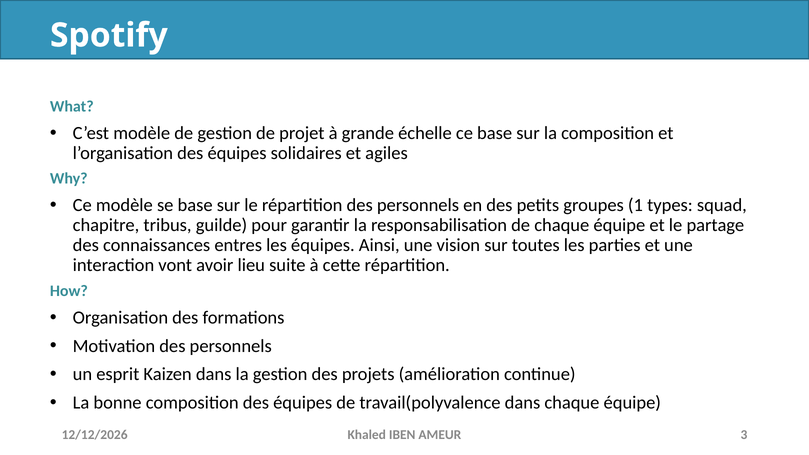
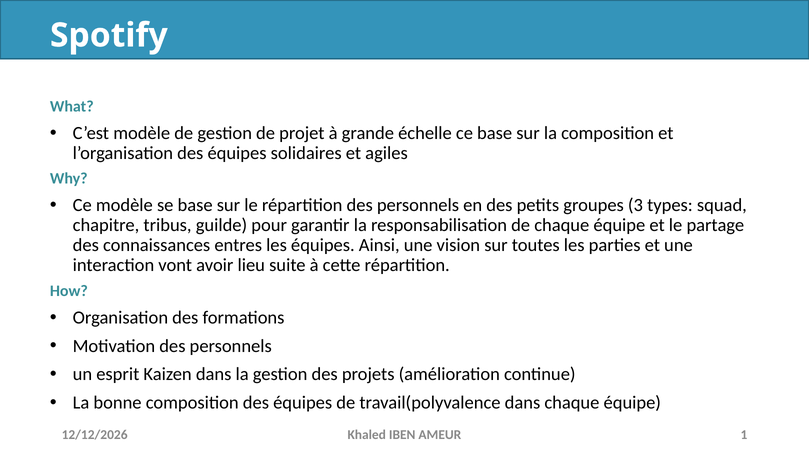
1: 1 -> 3
3: 3 -> 1
